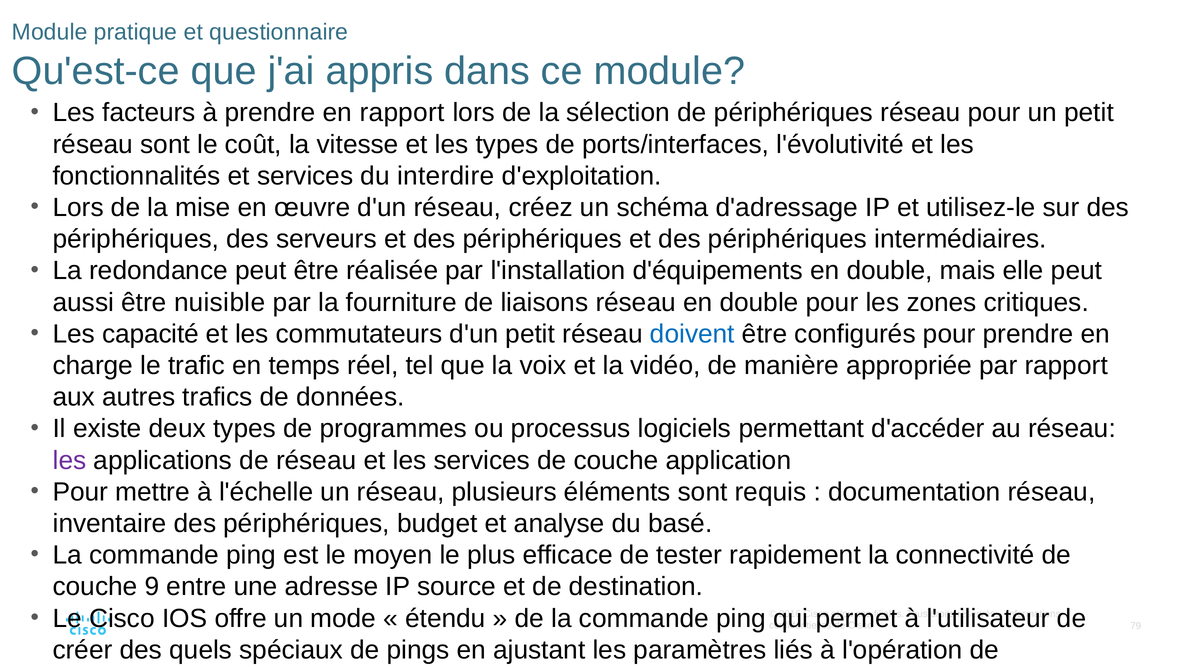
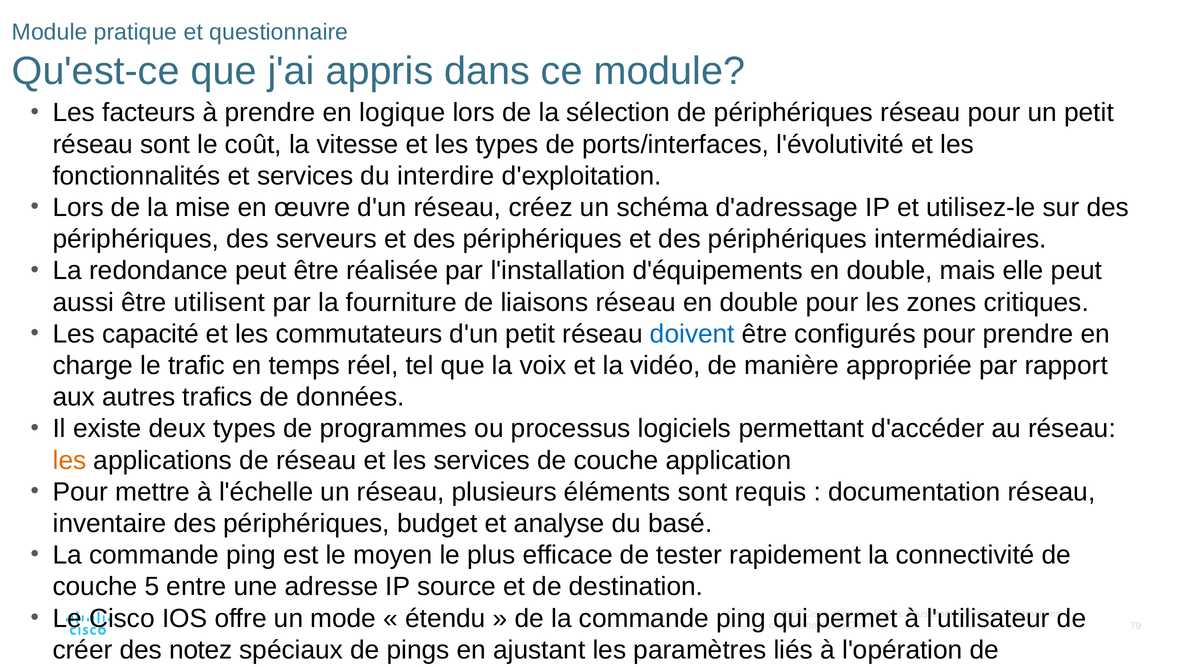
en rapport: rapport -> logique
nuisible: nuisible -> utilisent
les at (70, 460) colour: purple -> orange
9: 9 -> 5
quels: quels -> notez
